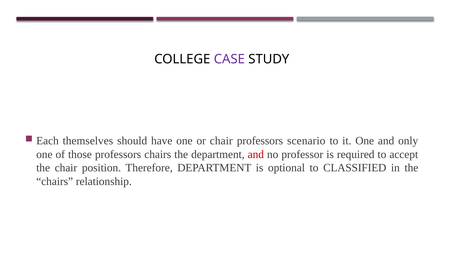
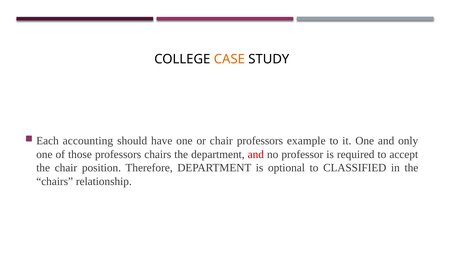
CASE colour: purple -> orange
themselves: themselves -> accounting
scenario: scenario -> example
